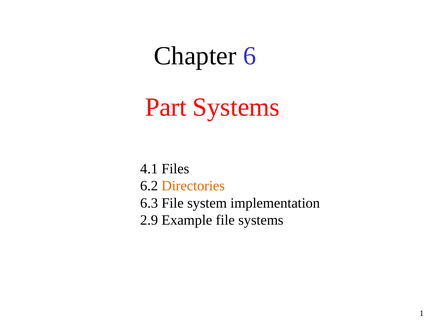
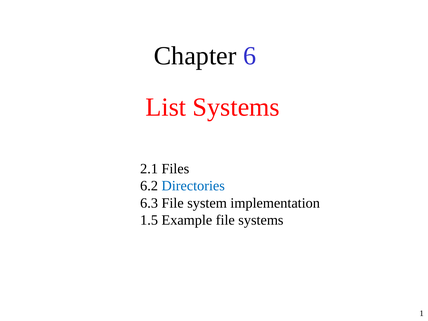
Part: Part -> List
4.1: 4.1 -> 2.1
Directories colour: orange -> blue
2.9: 2.9 -> 1.5
